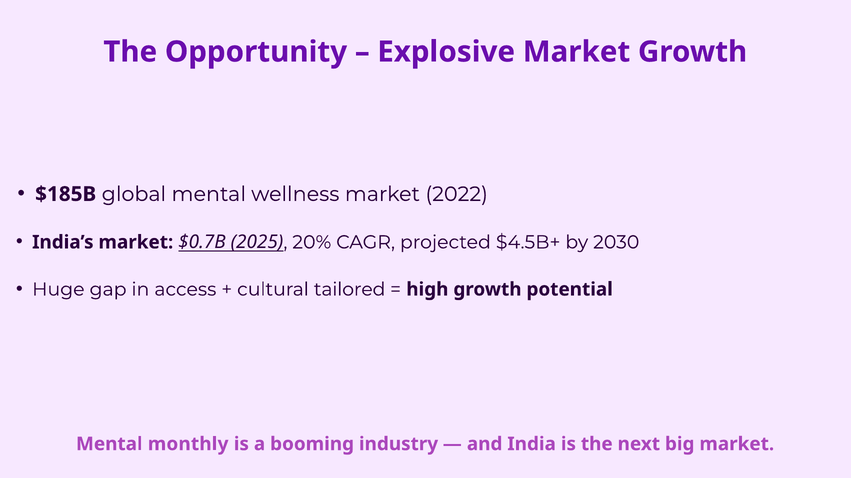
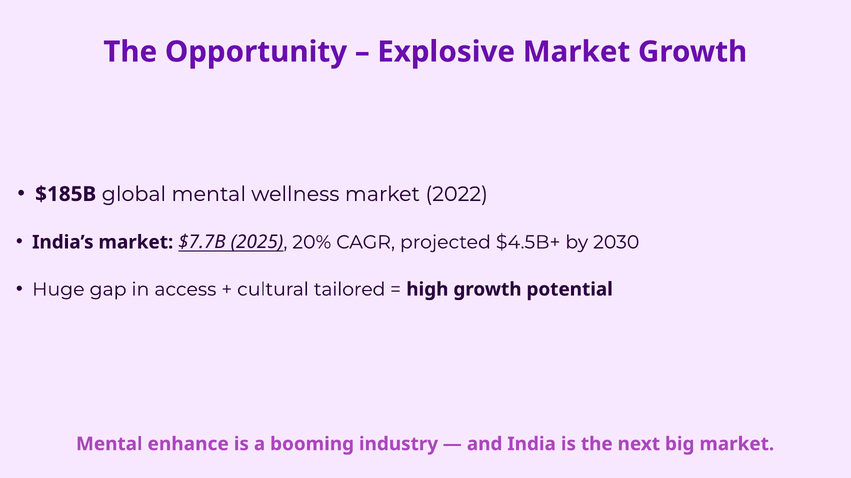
$0.7B: $0.7B -> $7.7B
monthly: monthly -> enhance
